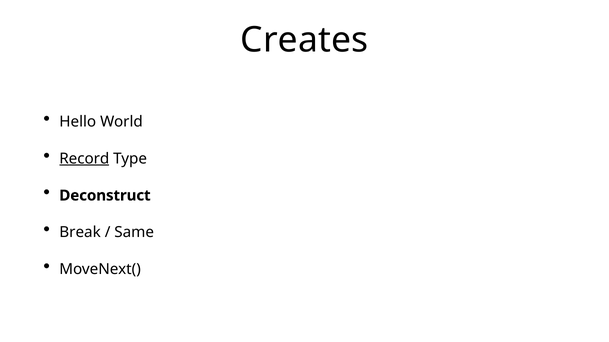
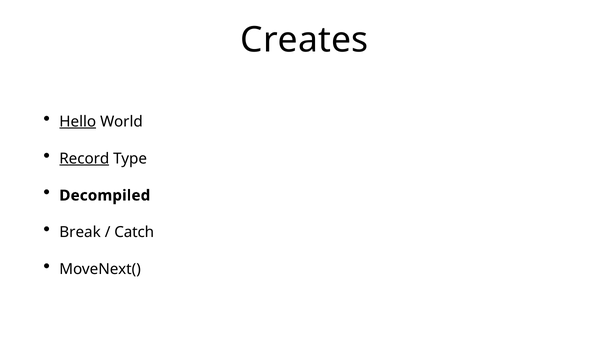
Hello underline: none -> present
Deconstruct: Deconstruct -> Decompiled
Same: Same -> Catch
